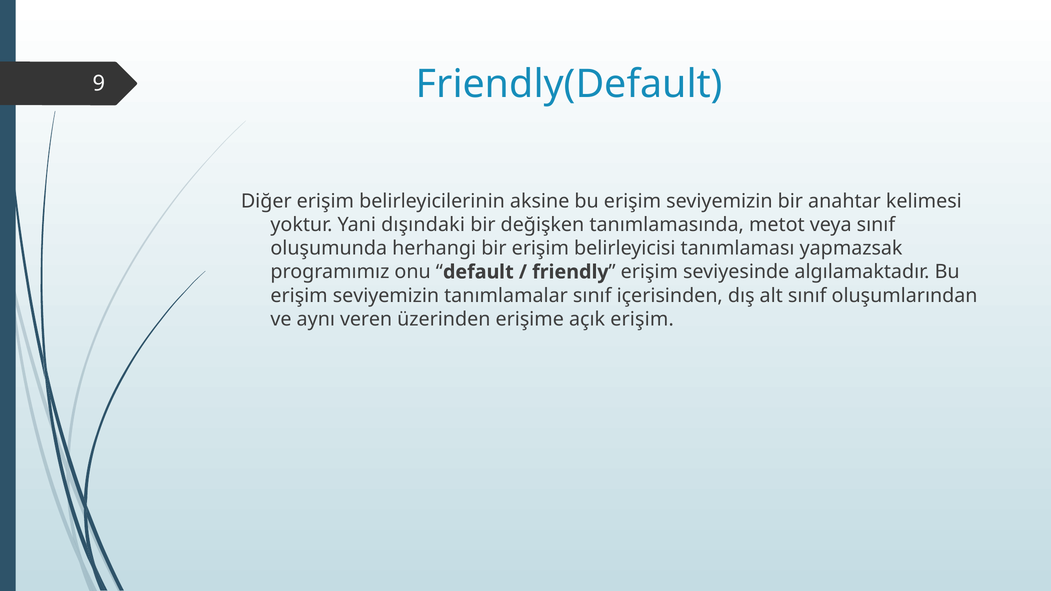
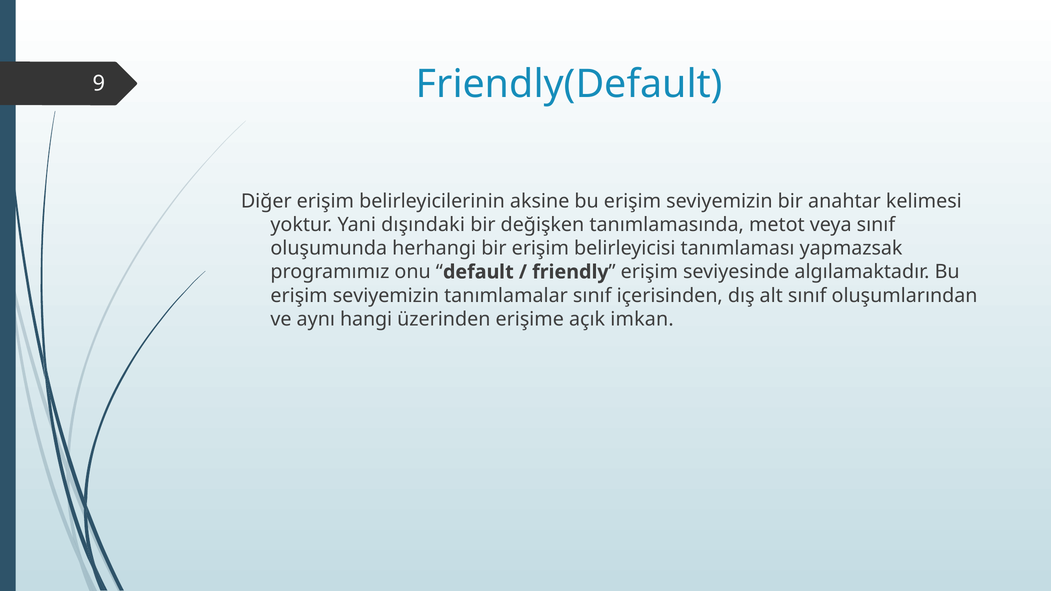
veren: veren -> hangi
açık erişim: erişim -> imkan
